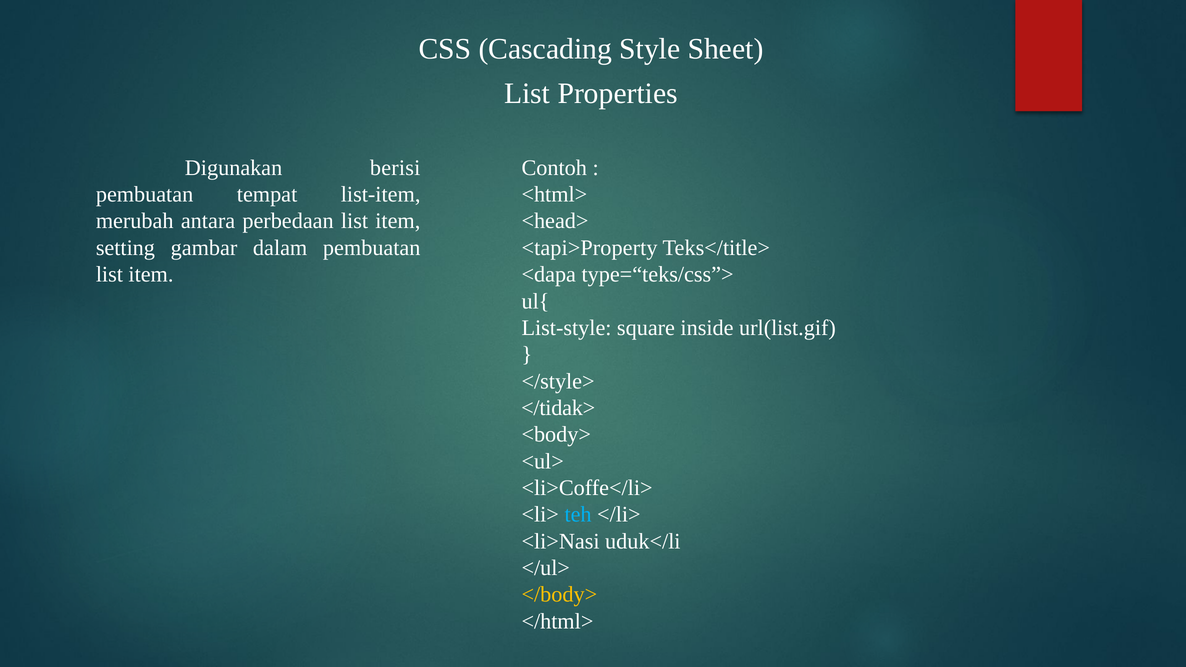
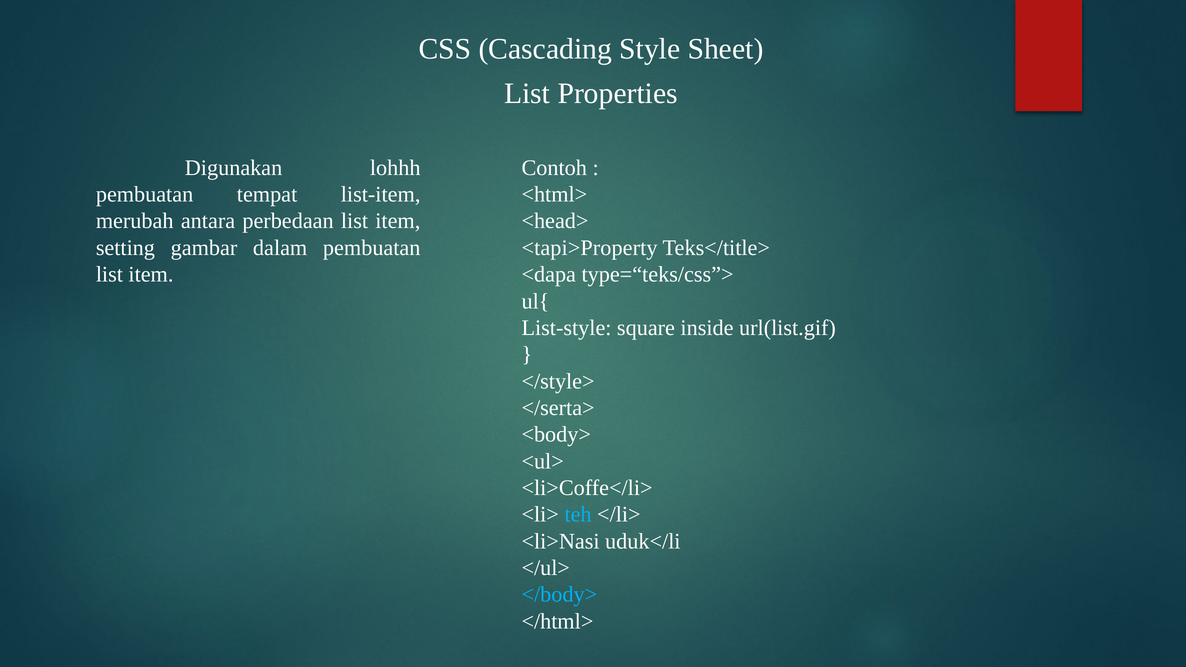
berisi: berisi -> lohhh
</tidak>: </tidak> -> </serta>
</body> colour: yellow -> light blue
